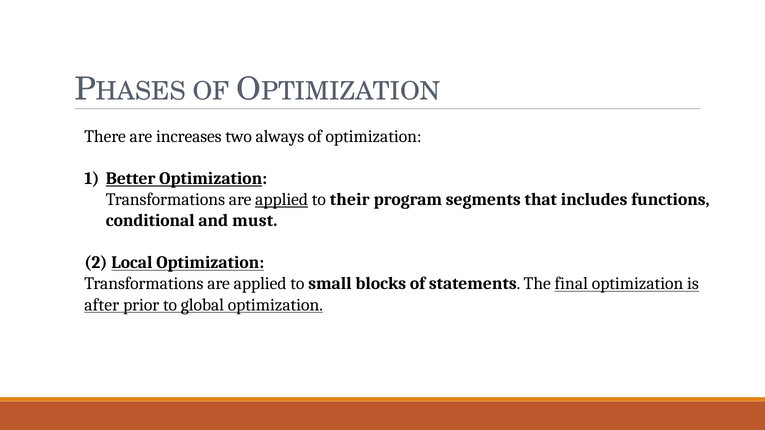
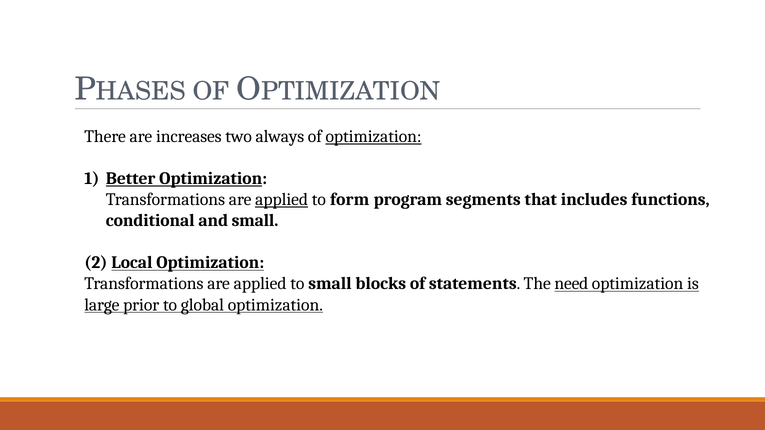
optimization at (374, 137) underline: none -> present
their: their -> form
and must: must -> small
final: final -> need
after: after -> large
